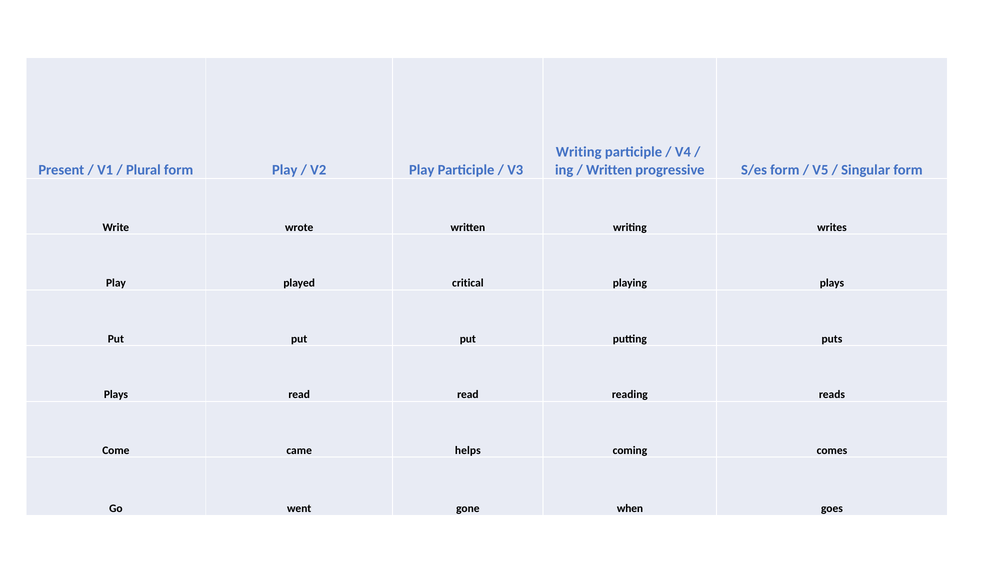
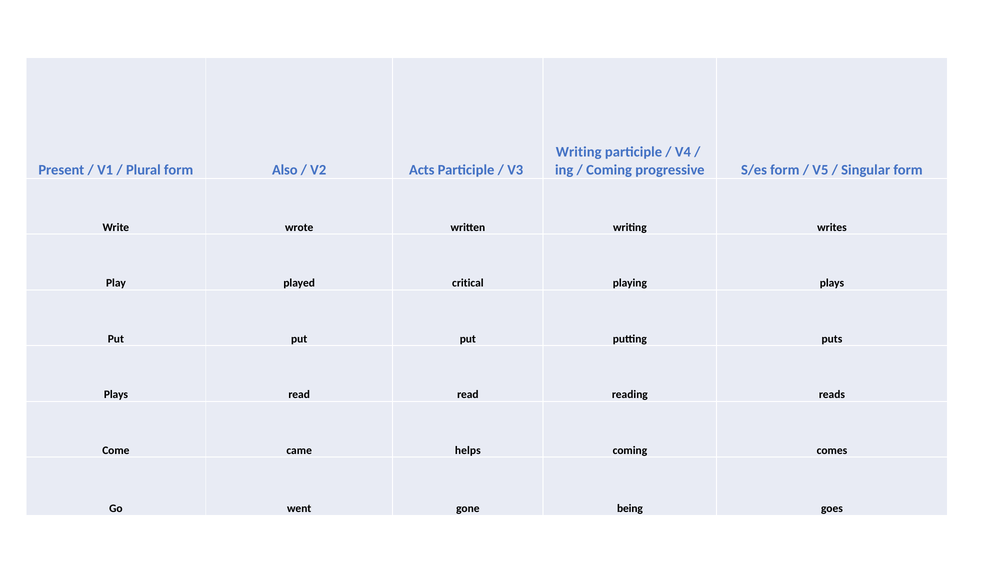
form Play: Play -> Also
V2 Play: Play -> Acts
Written at (609, 170): Written -> Coming
when: when -> being
